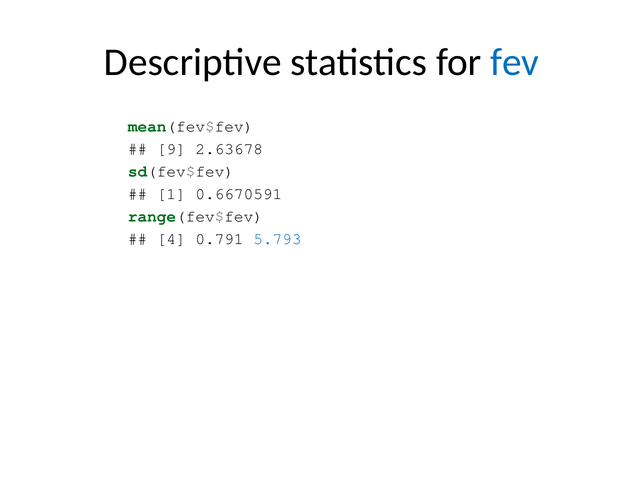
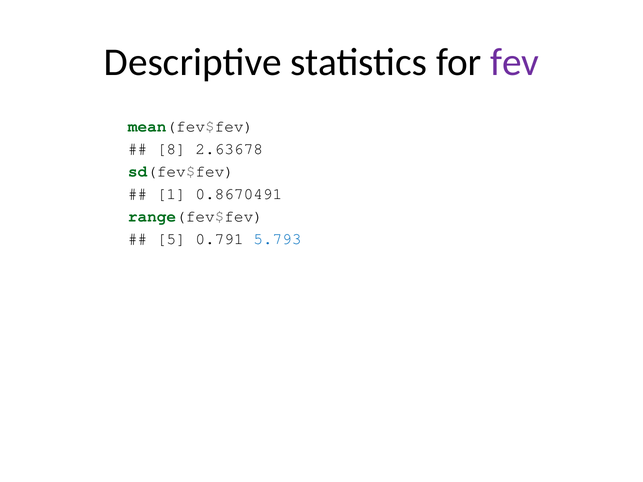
fev colour: blue -> purple
9: 9 -> 8
0.6670591: 0.6670591 -> 0.8670491
4: 4 -> 5
